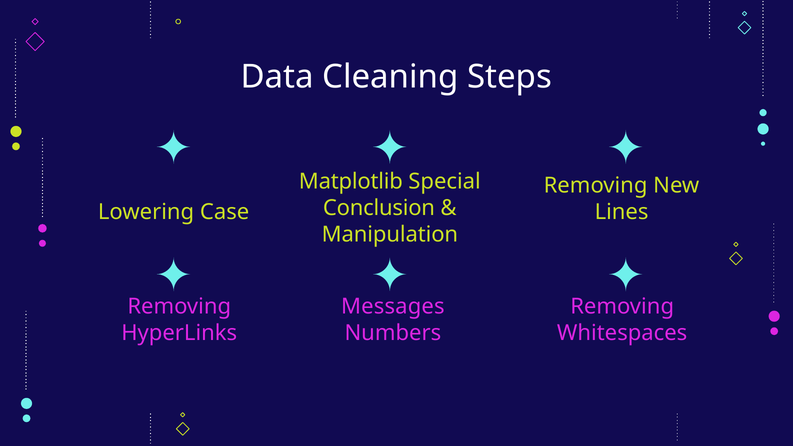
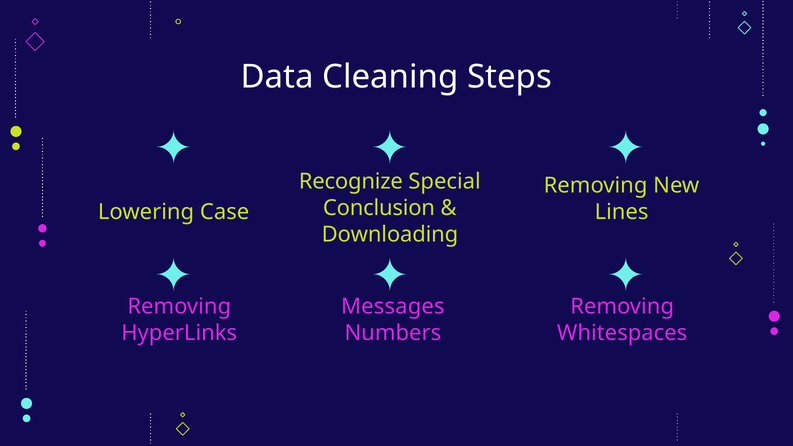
Matplotlib: Matplotlib -> Recognize
Manipulation: Manipulation -> Downloading
